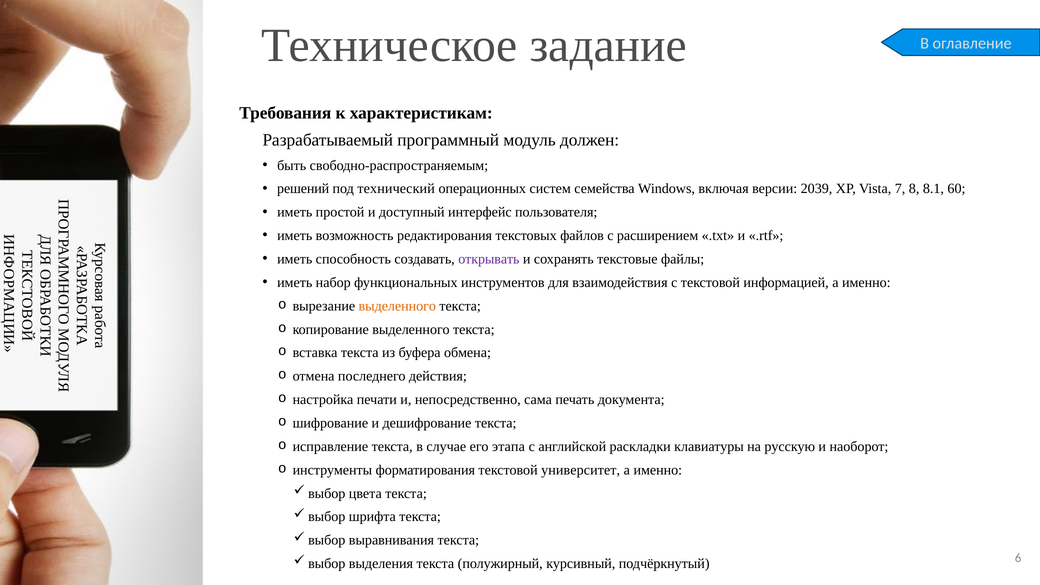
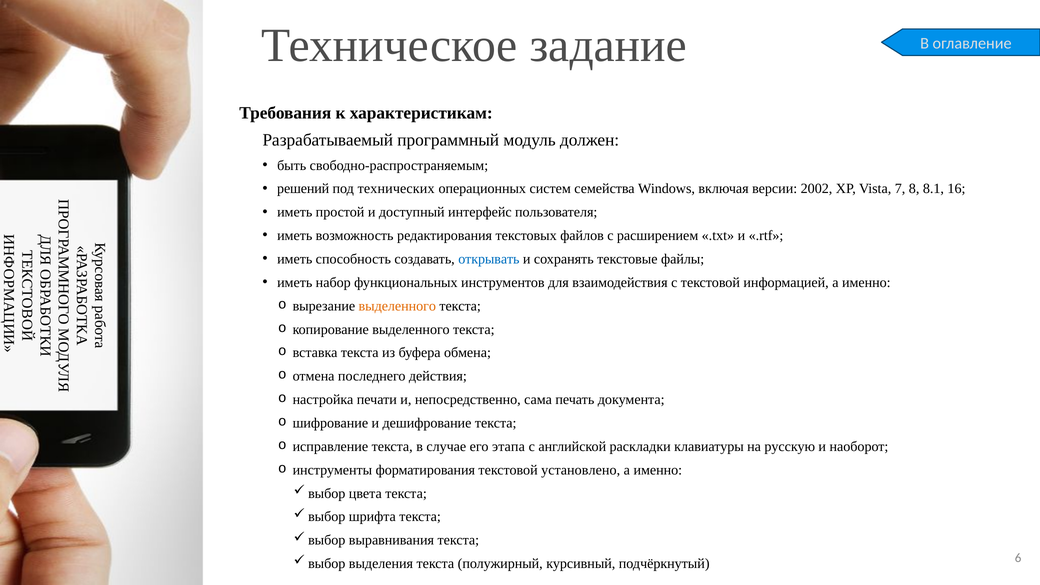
технический: технический -> технических
2039: 2039 -> 2002
60: 60 -> 16
открывать colour: purple -> blue
университет: университет -> установлено
